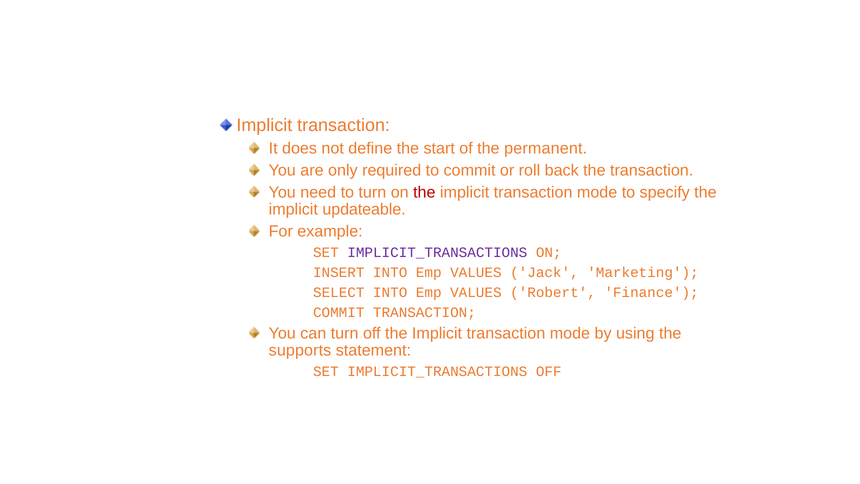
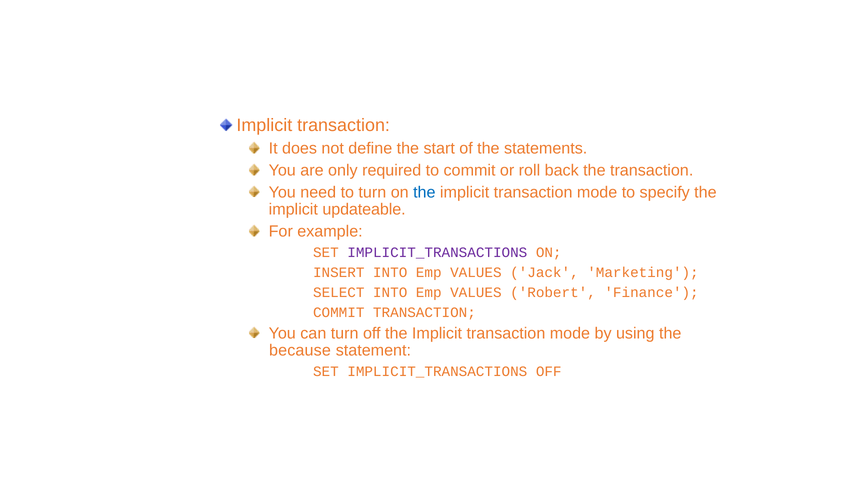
permanent: permanent -> statements
the at (424, 192) colour: red -> blue
supports: supports -> because
